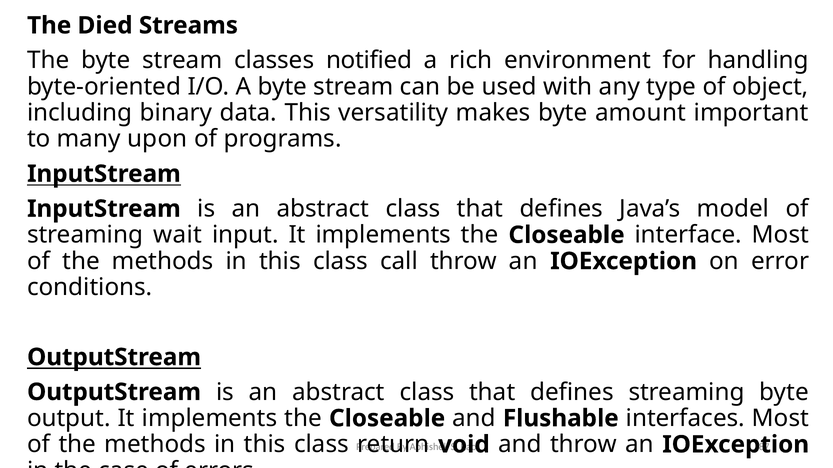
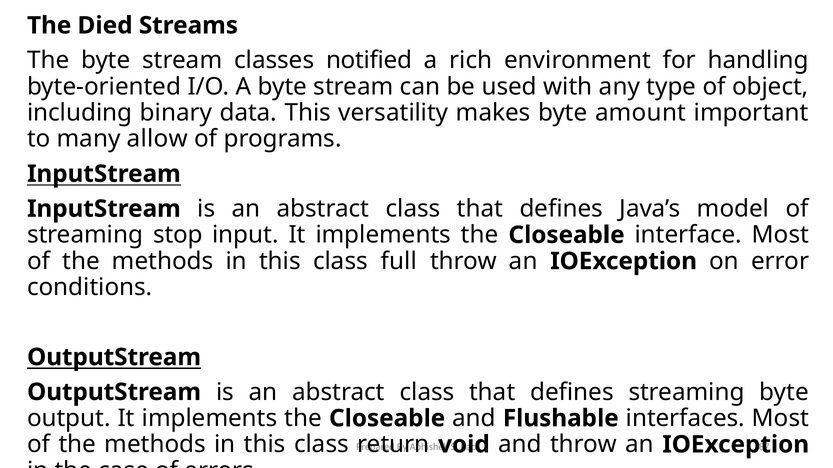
upon: upon -> allow
wait: wait -> stop
call: call -> full
